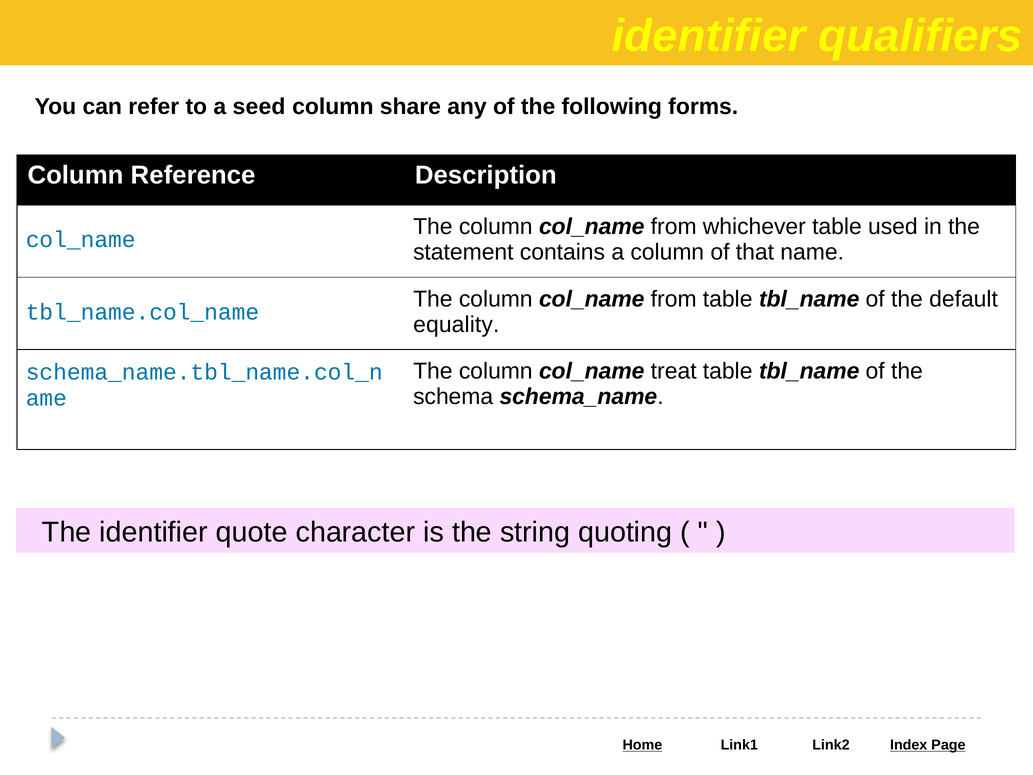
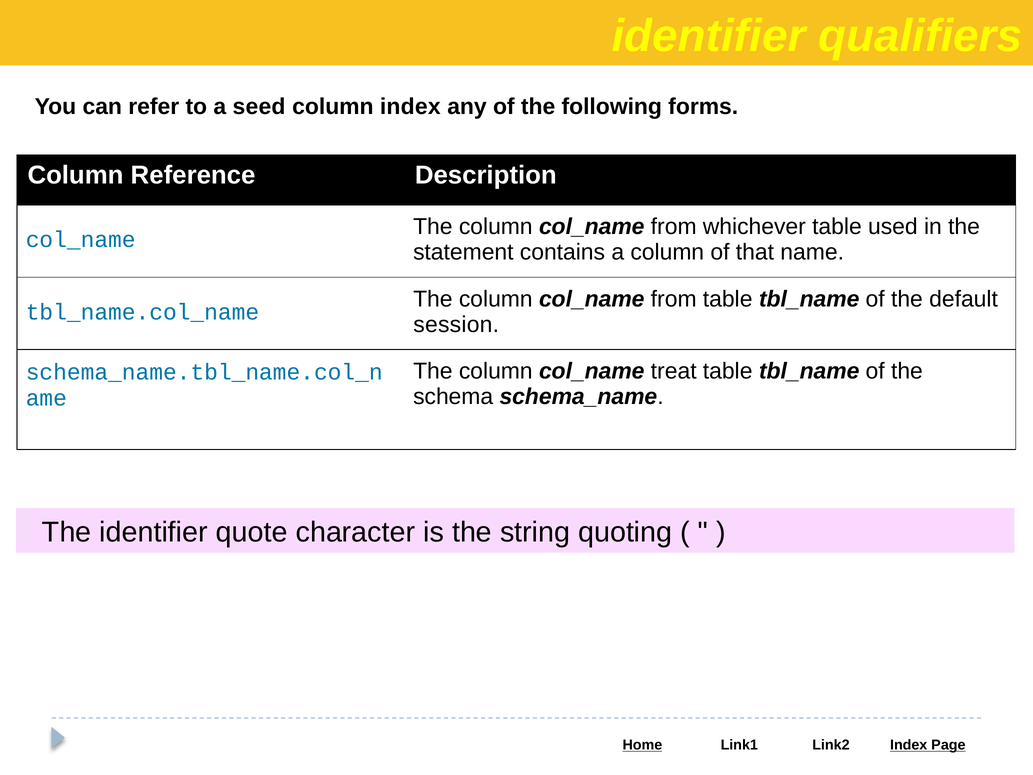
column share: share -> index
equality: equality -> session
